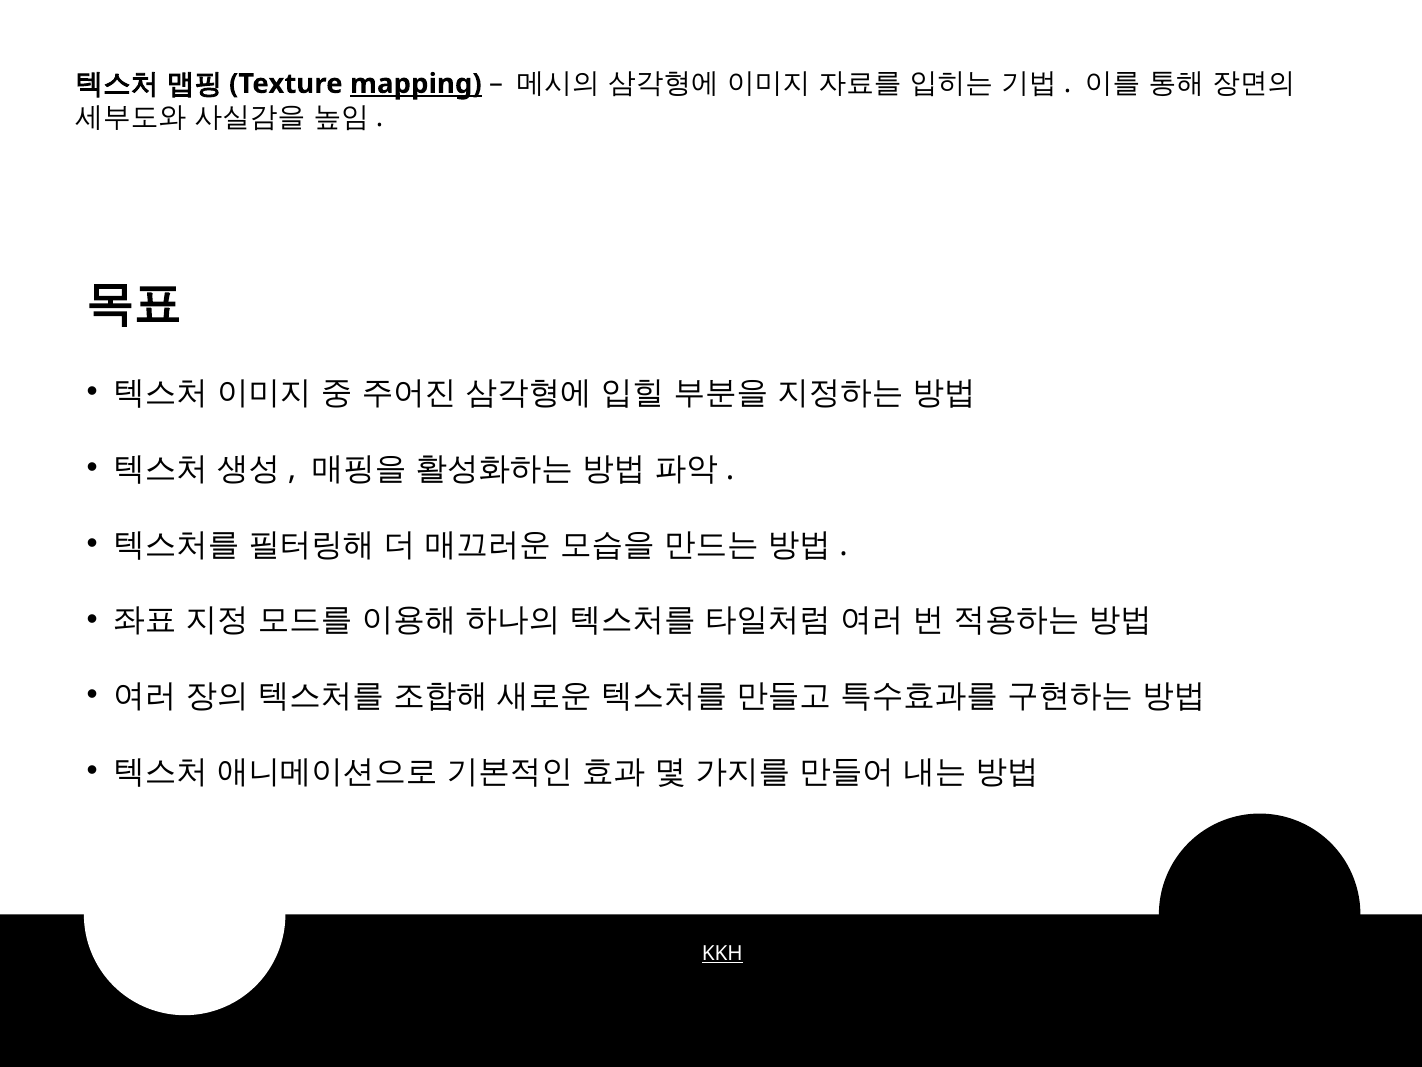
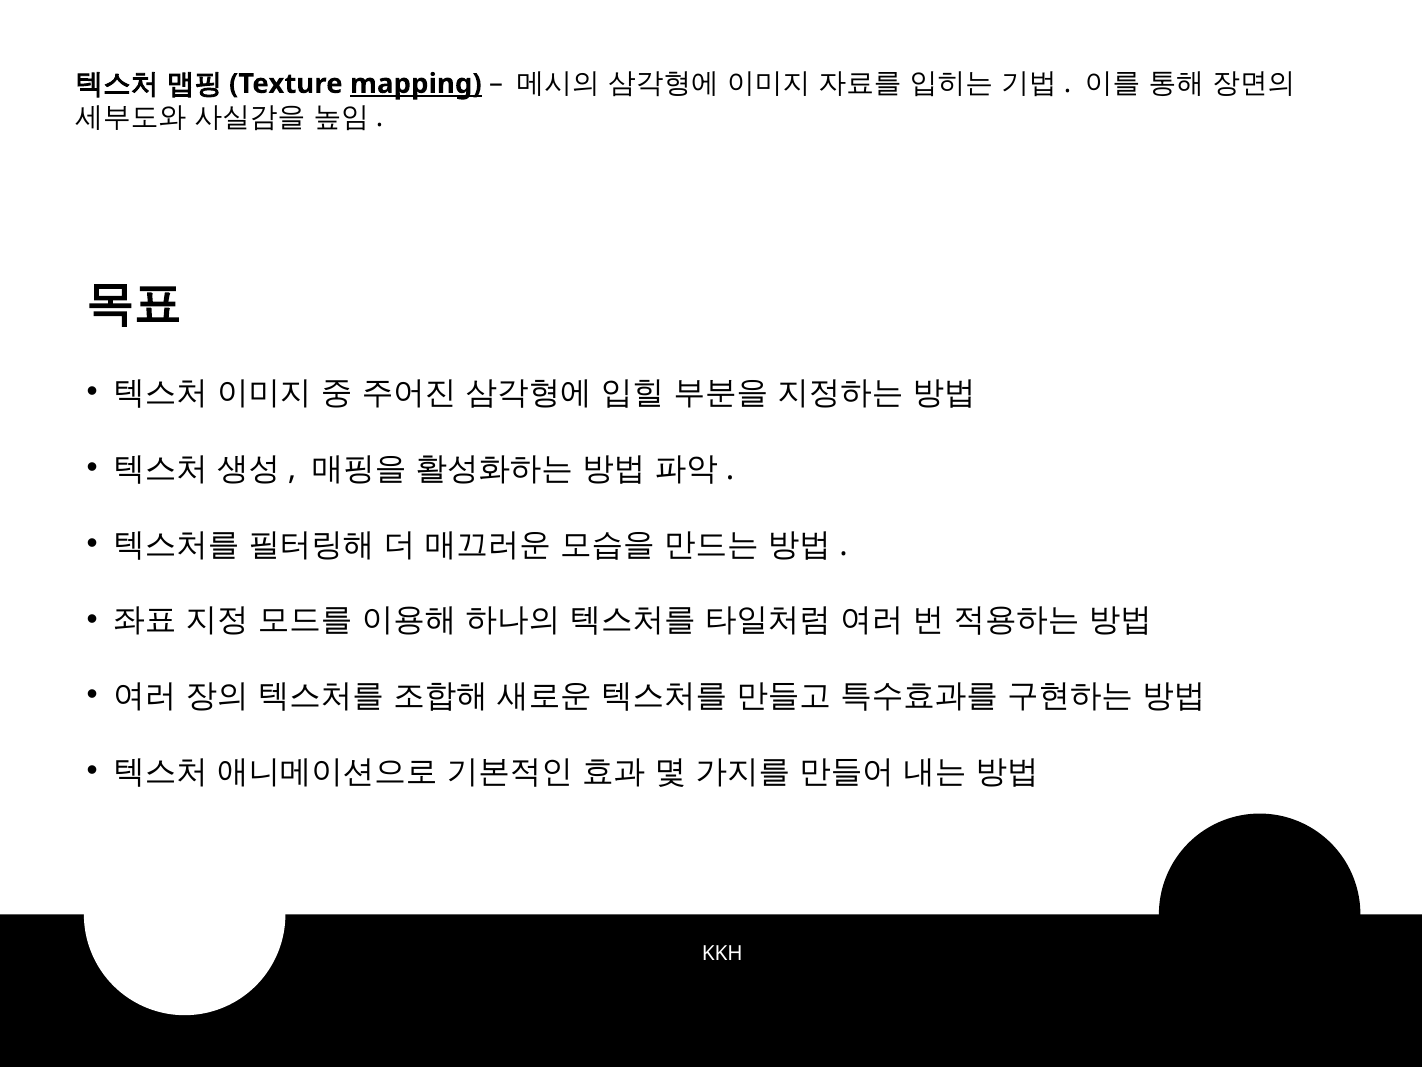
KKH underline: present -> none
